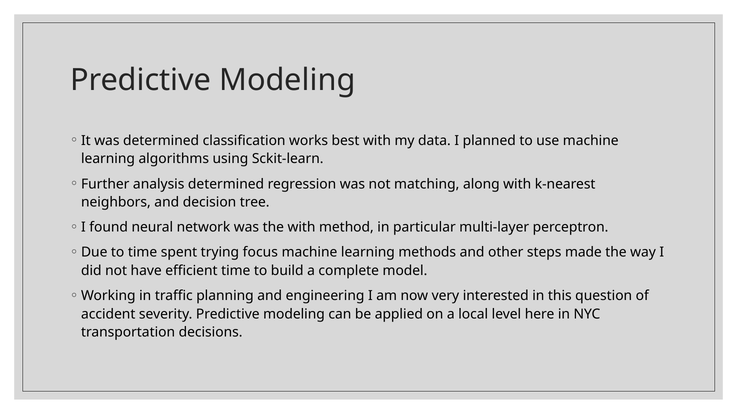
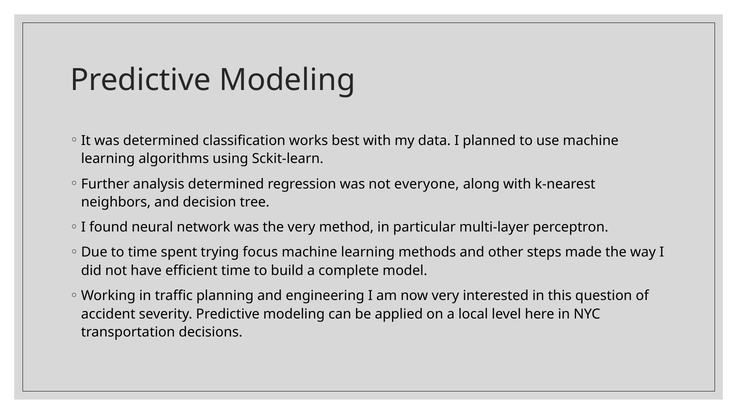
matching: matching -> everyone
the with: with -> very
